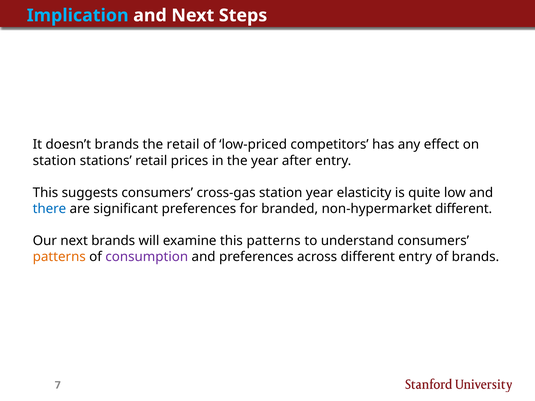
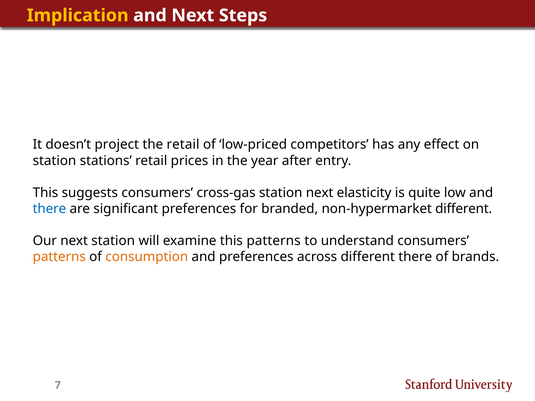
Implication colour: light blue -> yellow
doesn’t brands: brands -> project
station year: year -> next
next brands: brands -> station
consumption colour: purple -> orange
different entry: entry -> there
